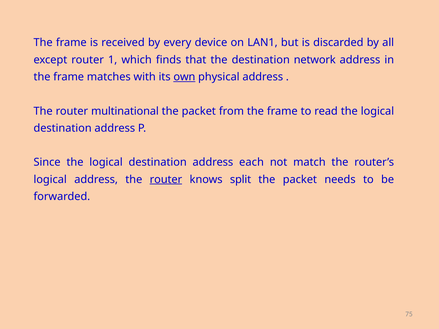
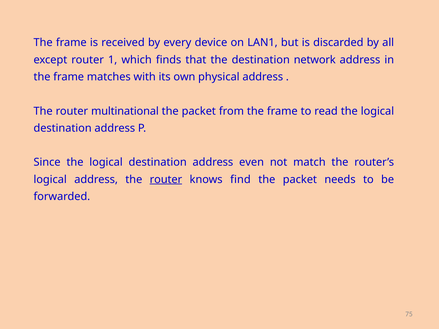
own underline: present -> none
each: each -> even
split: split -> find
